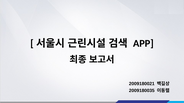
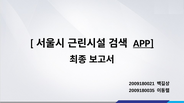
APP underline: none -> present
